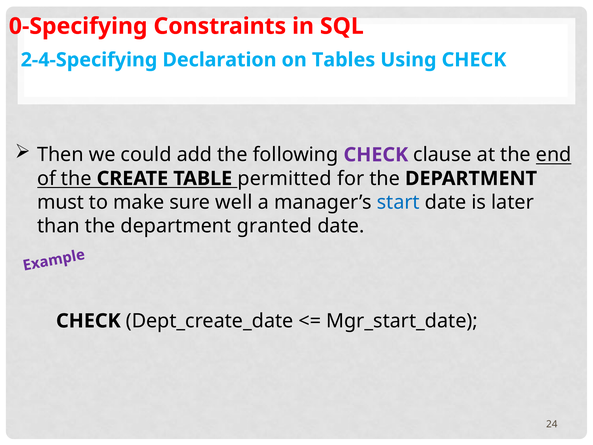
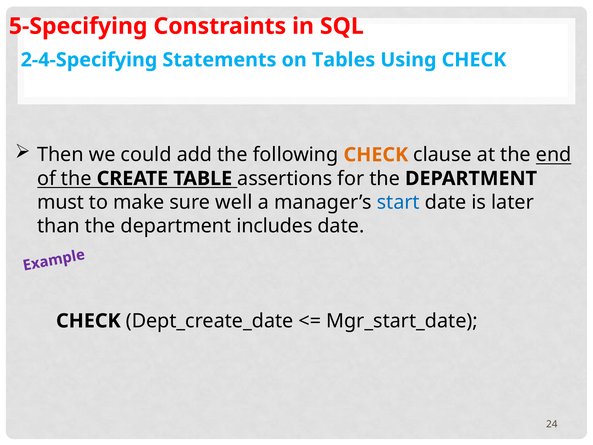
0-Specifying: 0-Specifying -> 5-Specifying
Declaration: Declaration -> Statements
CHECK at (376, 155) colour: purple -> orange
permitted: permitted -> assertions
granted: granted -> includes
